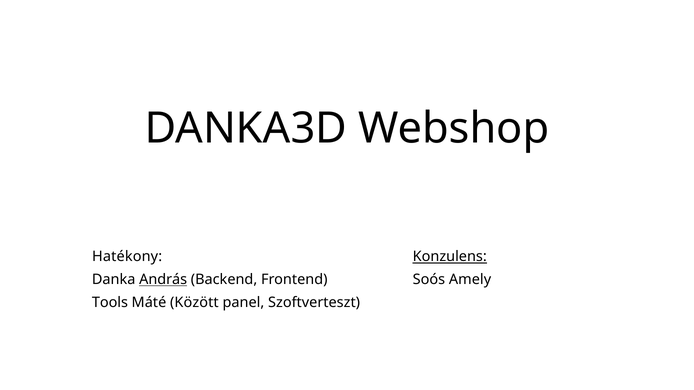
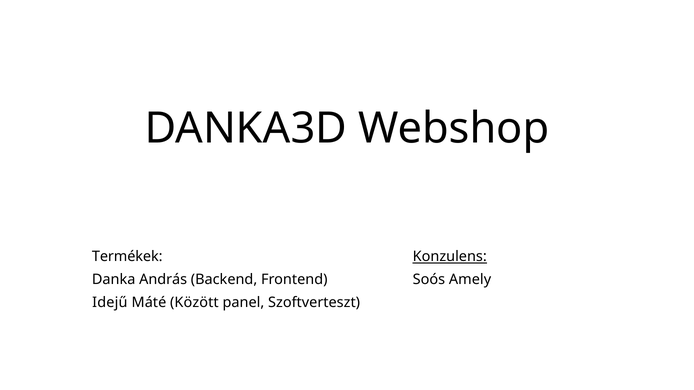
Hatékony: Hatékony -> Termékek
András underline: present -> none
Tools: Tools -> Idejű
